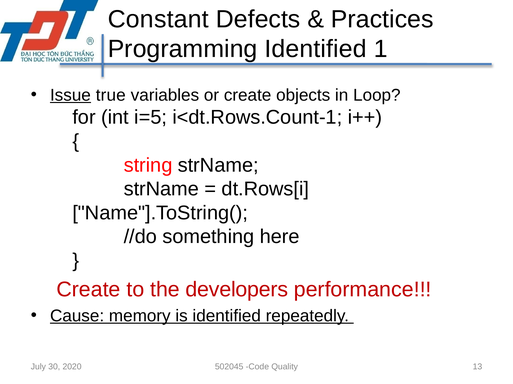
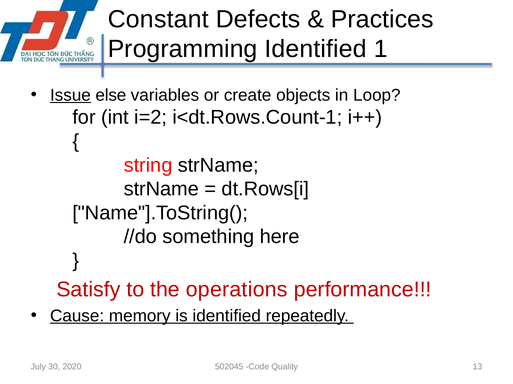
true: true -> else
i=5: i=5 -> i=2
Create at (88, 290): Create -> Satisfy
developers: developers -> operations
